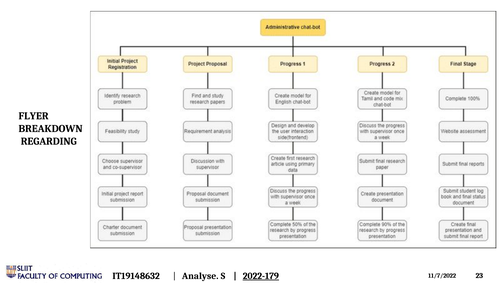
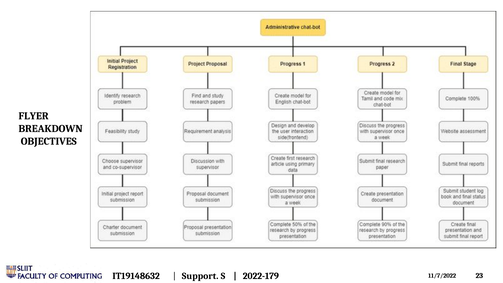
REGARDING: REGARDING -> OBJECTIVES
Analyse: Analyse -> Support
2022-179 underline: present -> none
